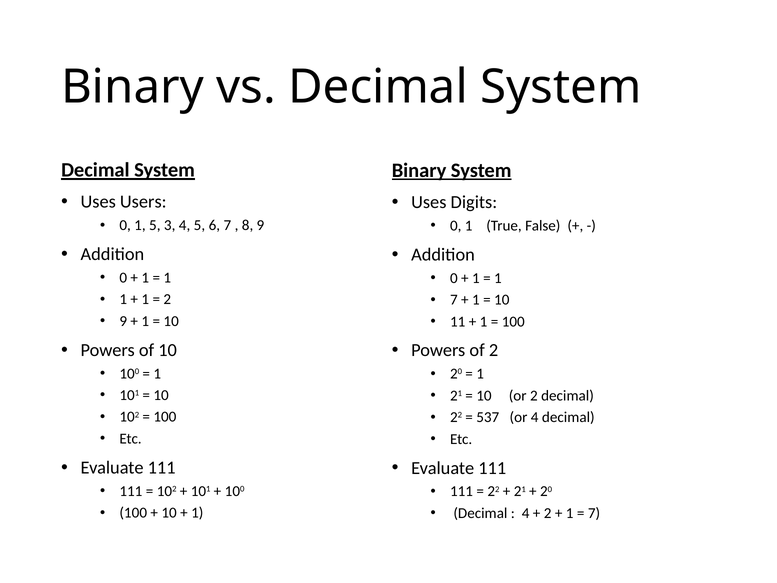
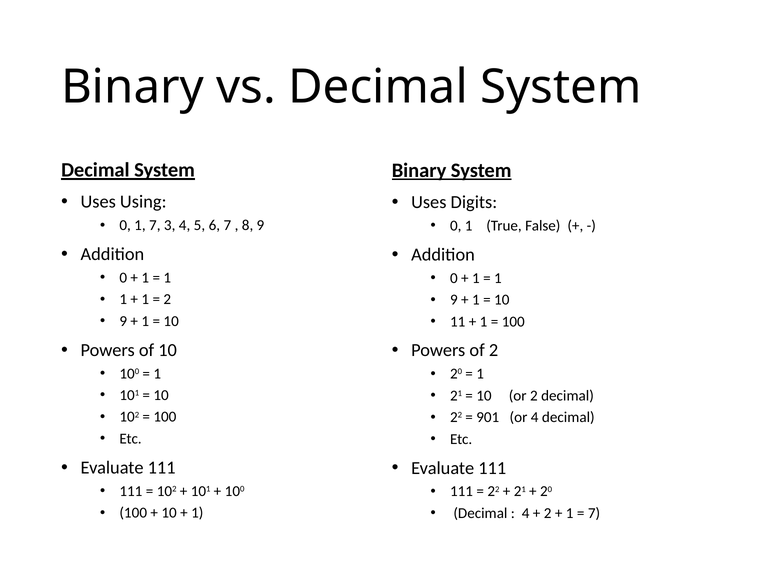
Users: Users -> Using
1 5: 5 -> 7
7 at (454, 300): 7 -> 9
537: 537 -> 901
